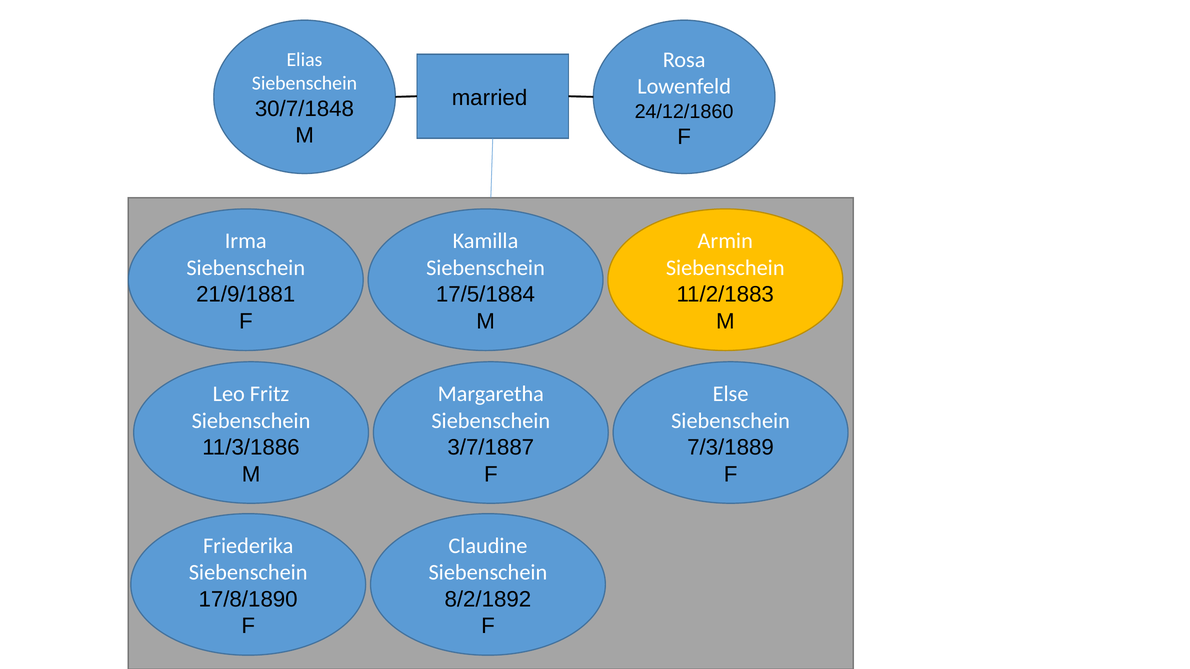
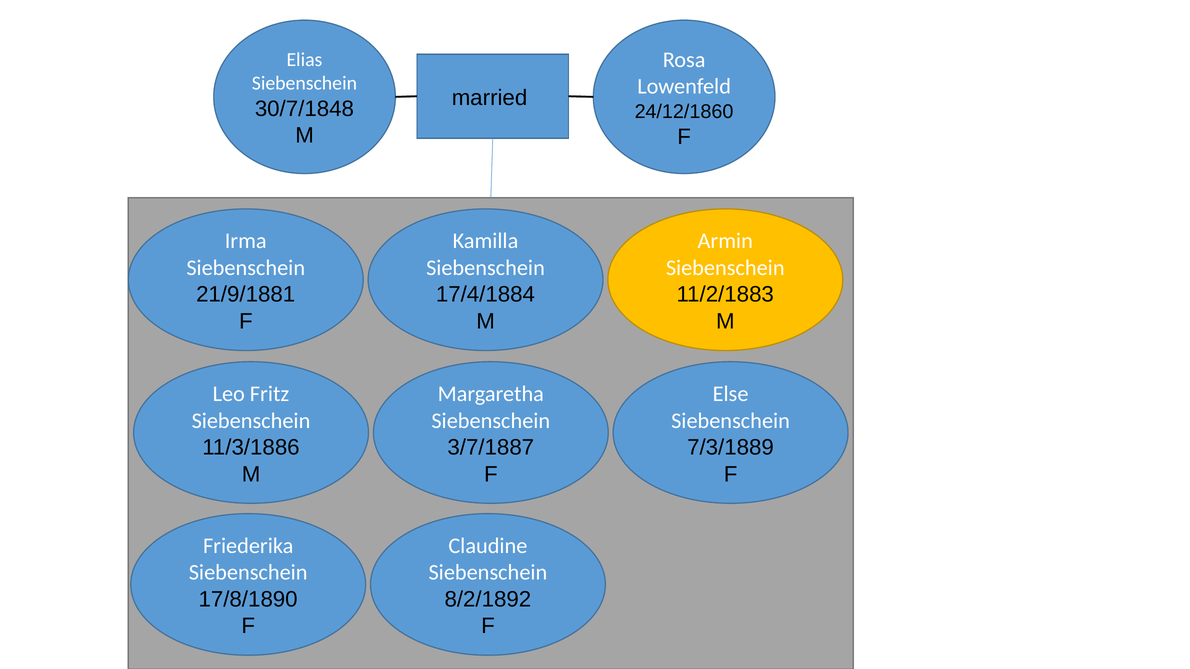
17/5/1884: 17/5/1884 -> 17/4/1884
